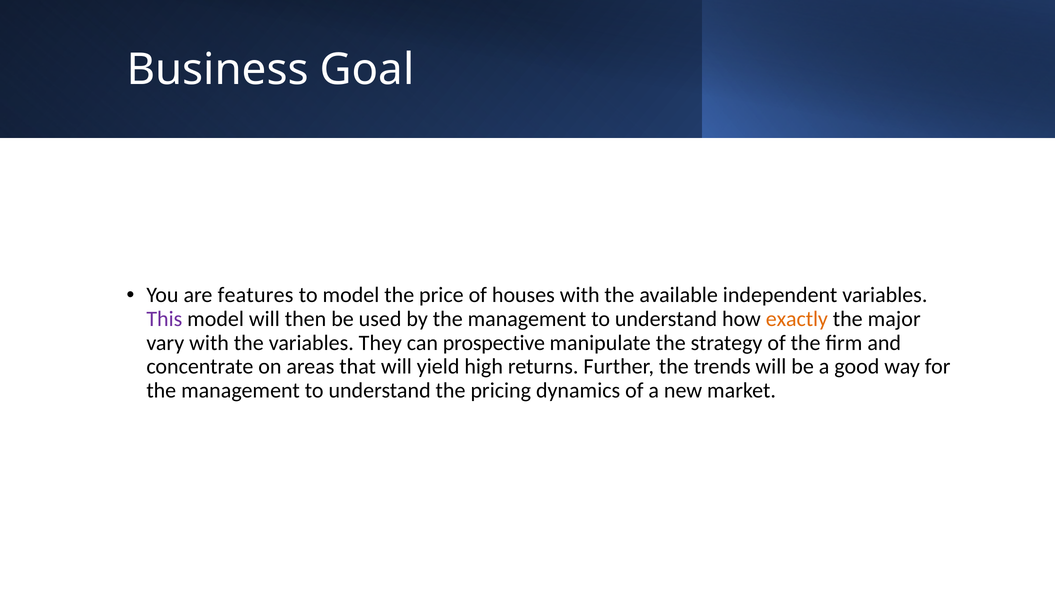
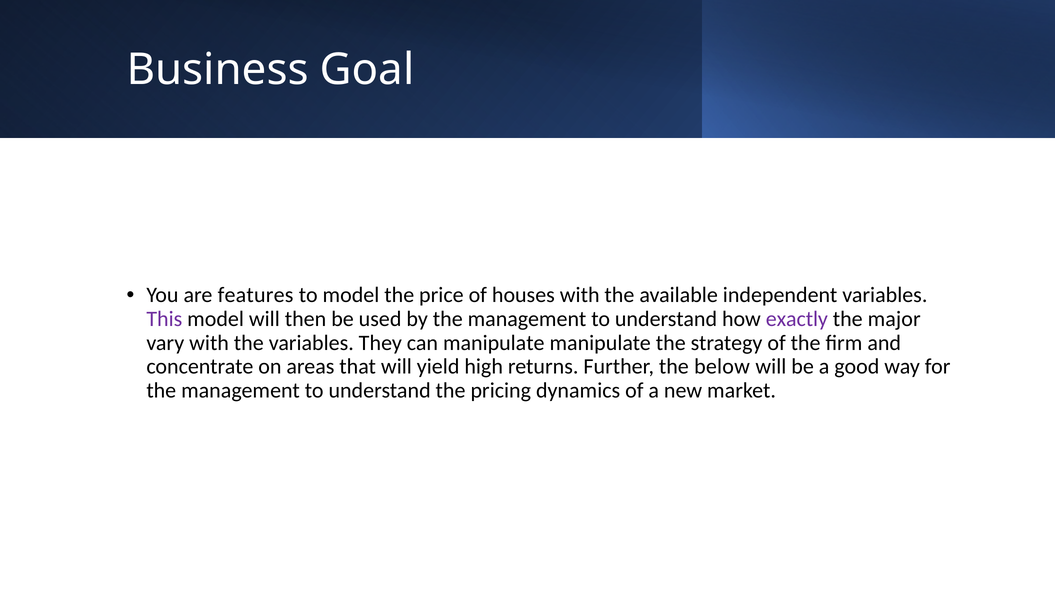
exactly colour: orange -> purple
can prospective: prospective -> manipulate
trends: trends -> below
